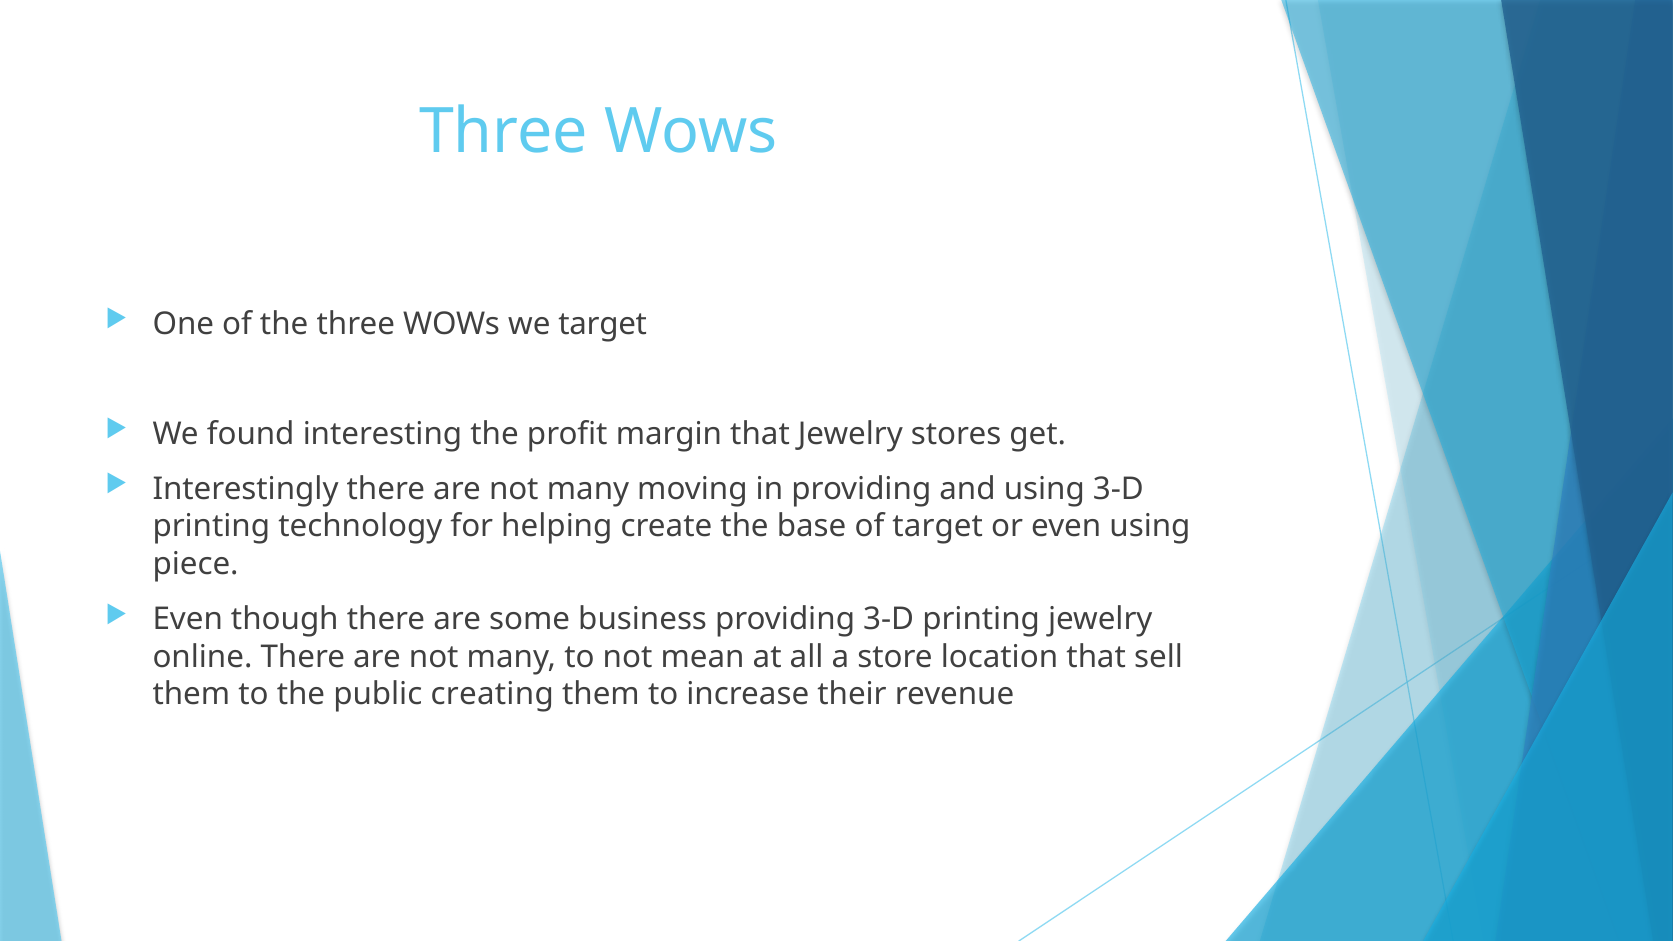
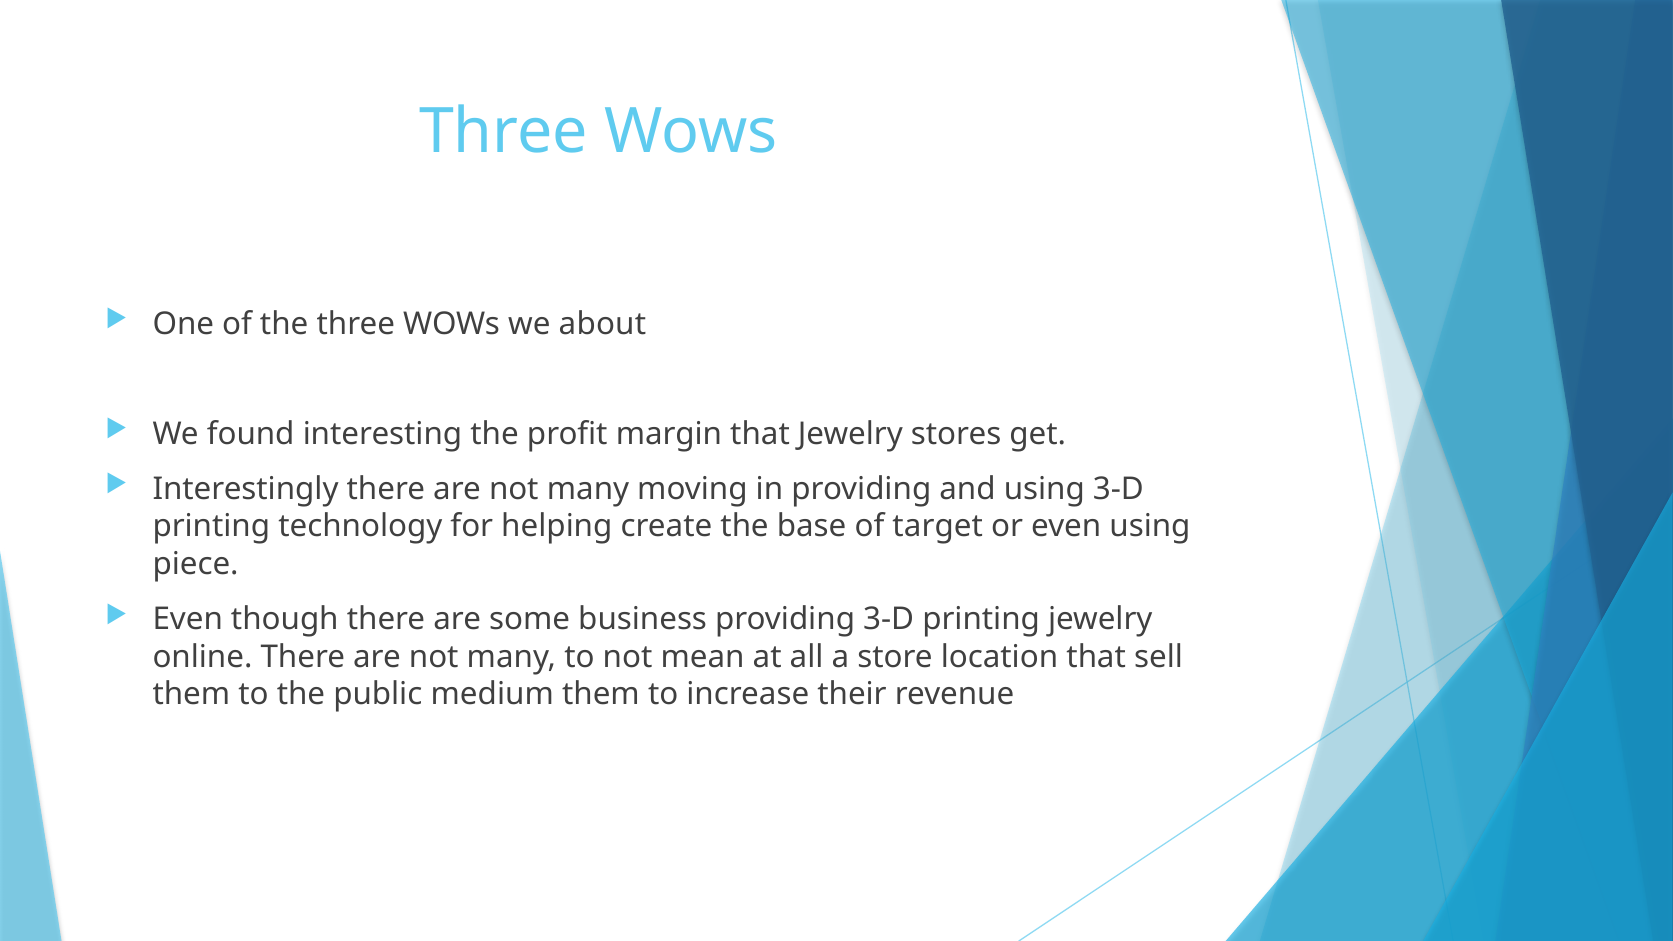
we target: target -> about
creating: creating -> medium
